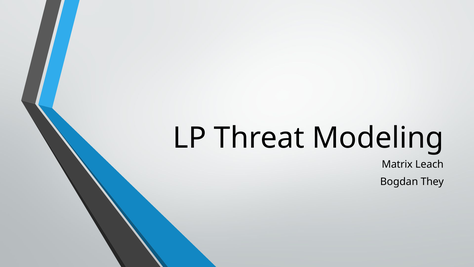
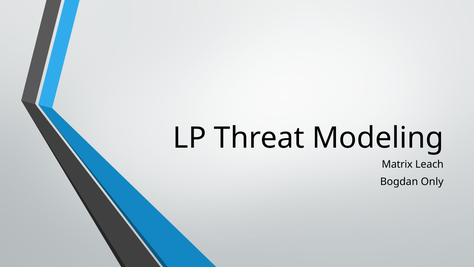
They: They -> Only
